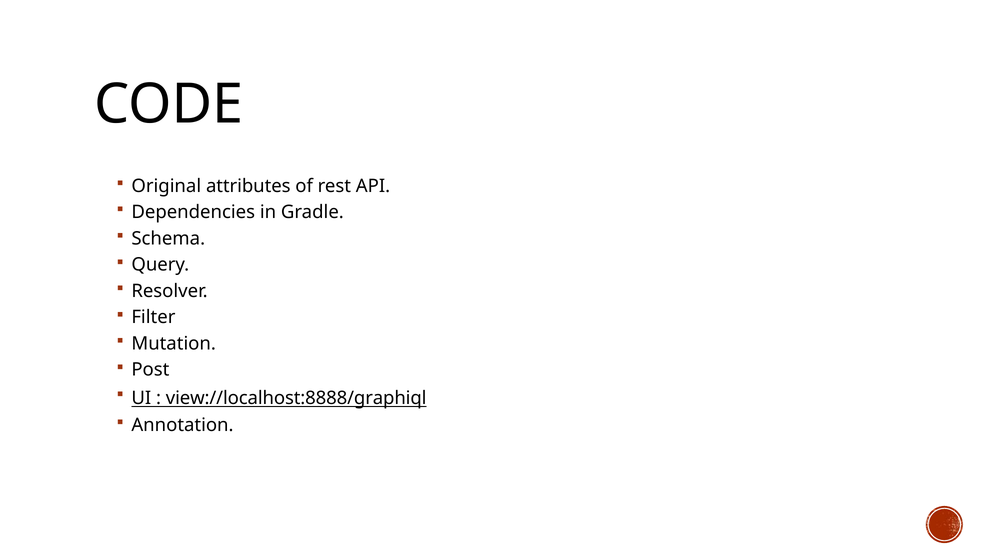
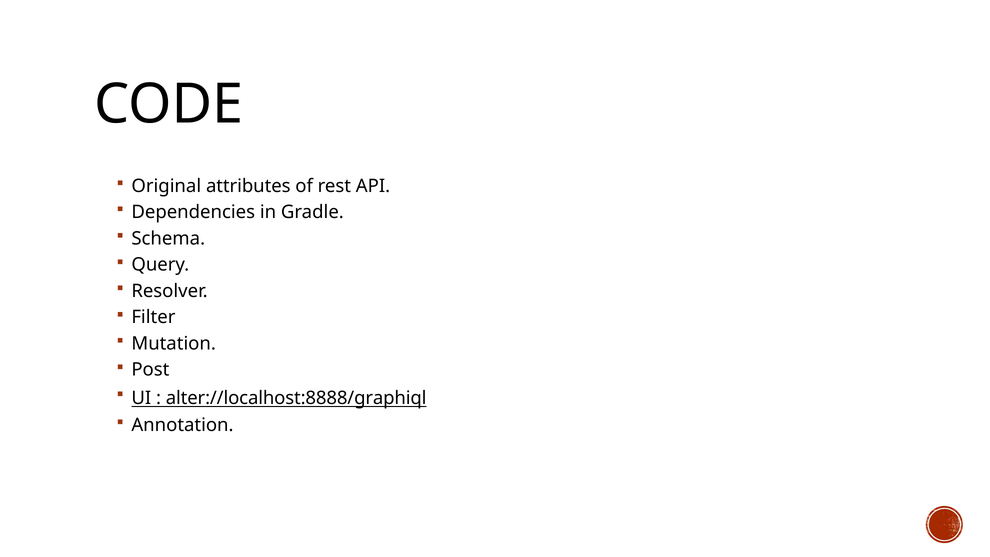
view://localhost:8888/graphiql: view://localhost:8888/graphiql -> alter://localhost:8888/graphiql
